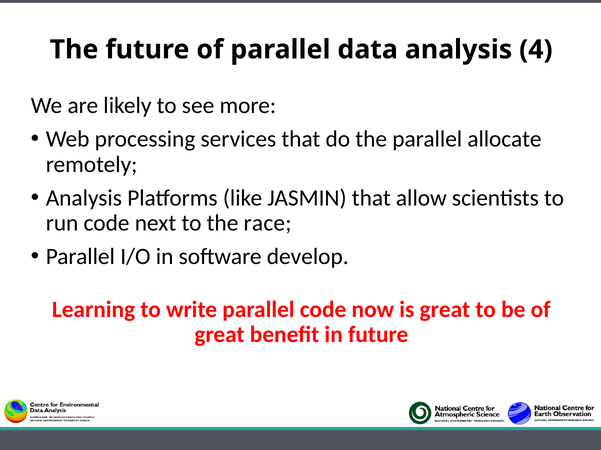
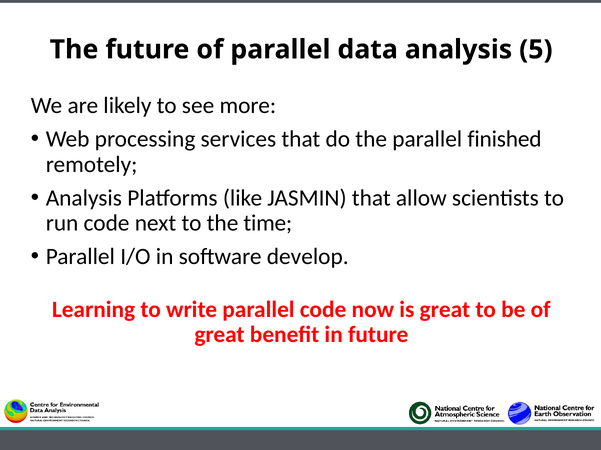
4: 4 -> 5
allocate: allocate -> finished
race: race -> time
